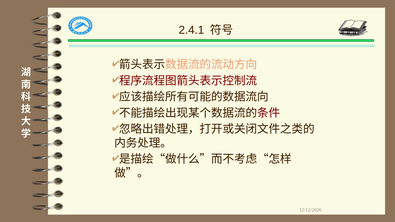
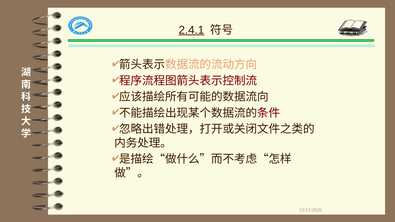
2.4.1 underline: none -> present
